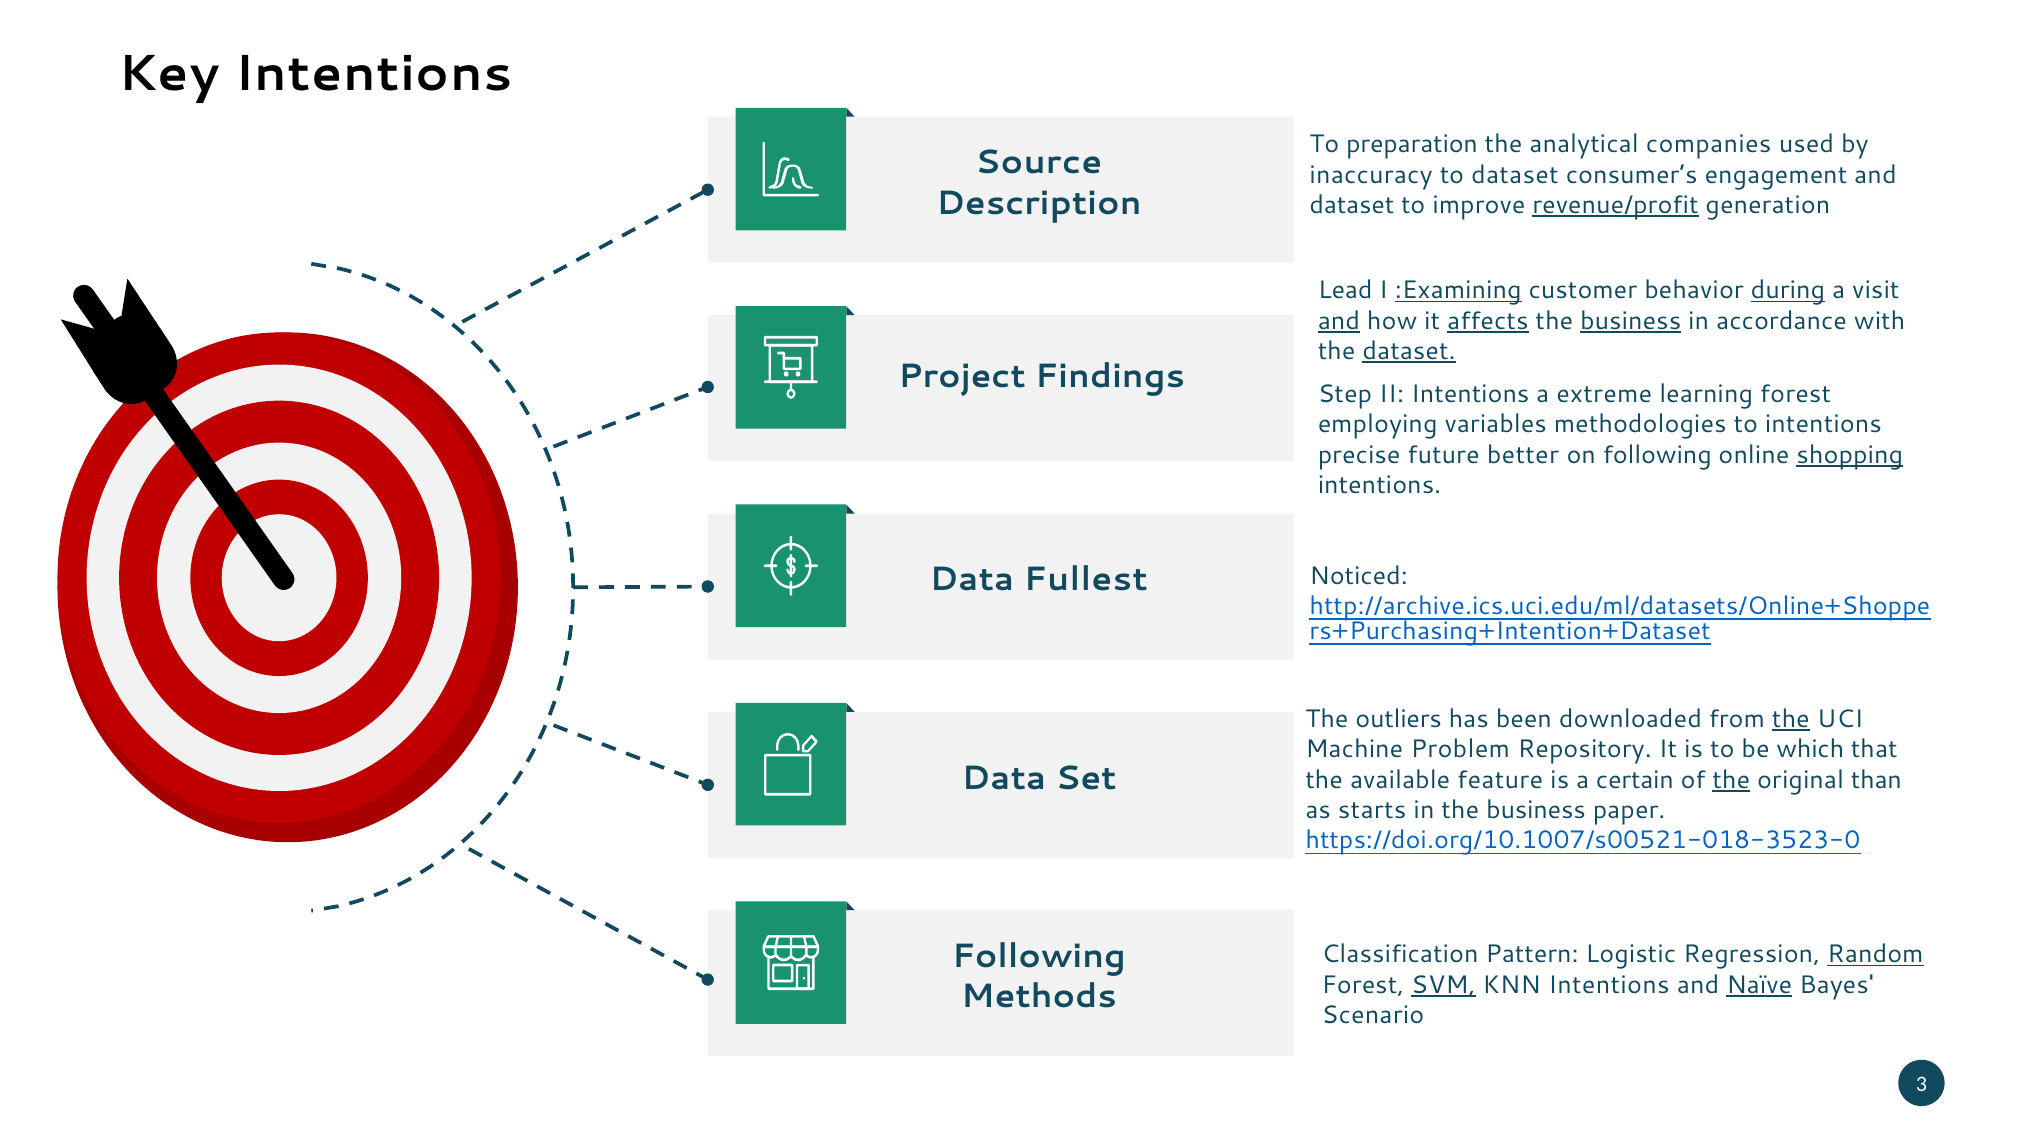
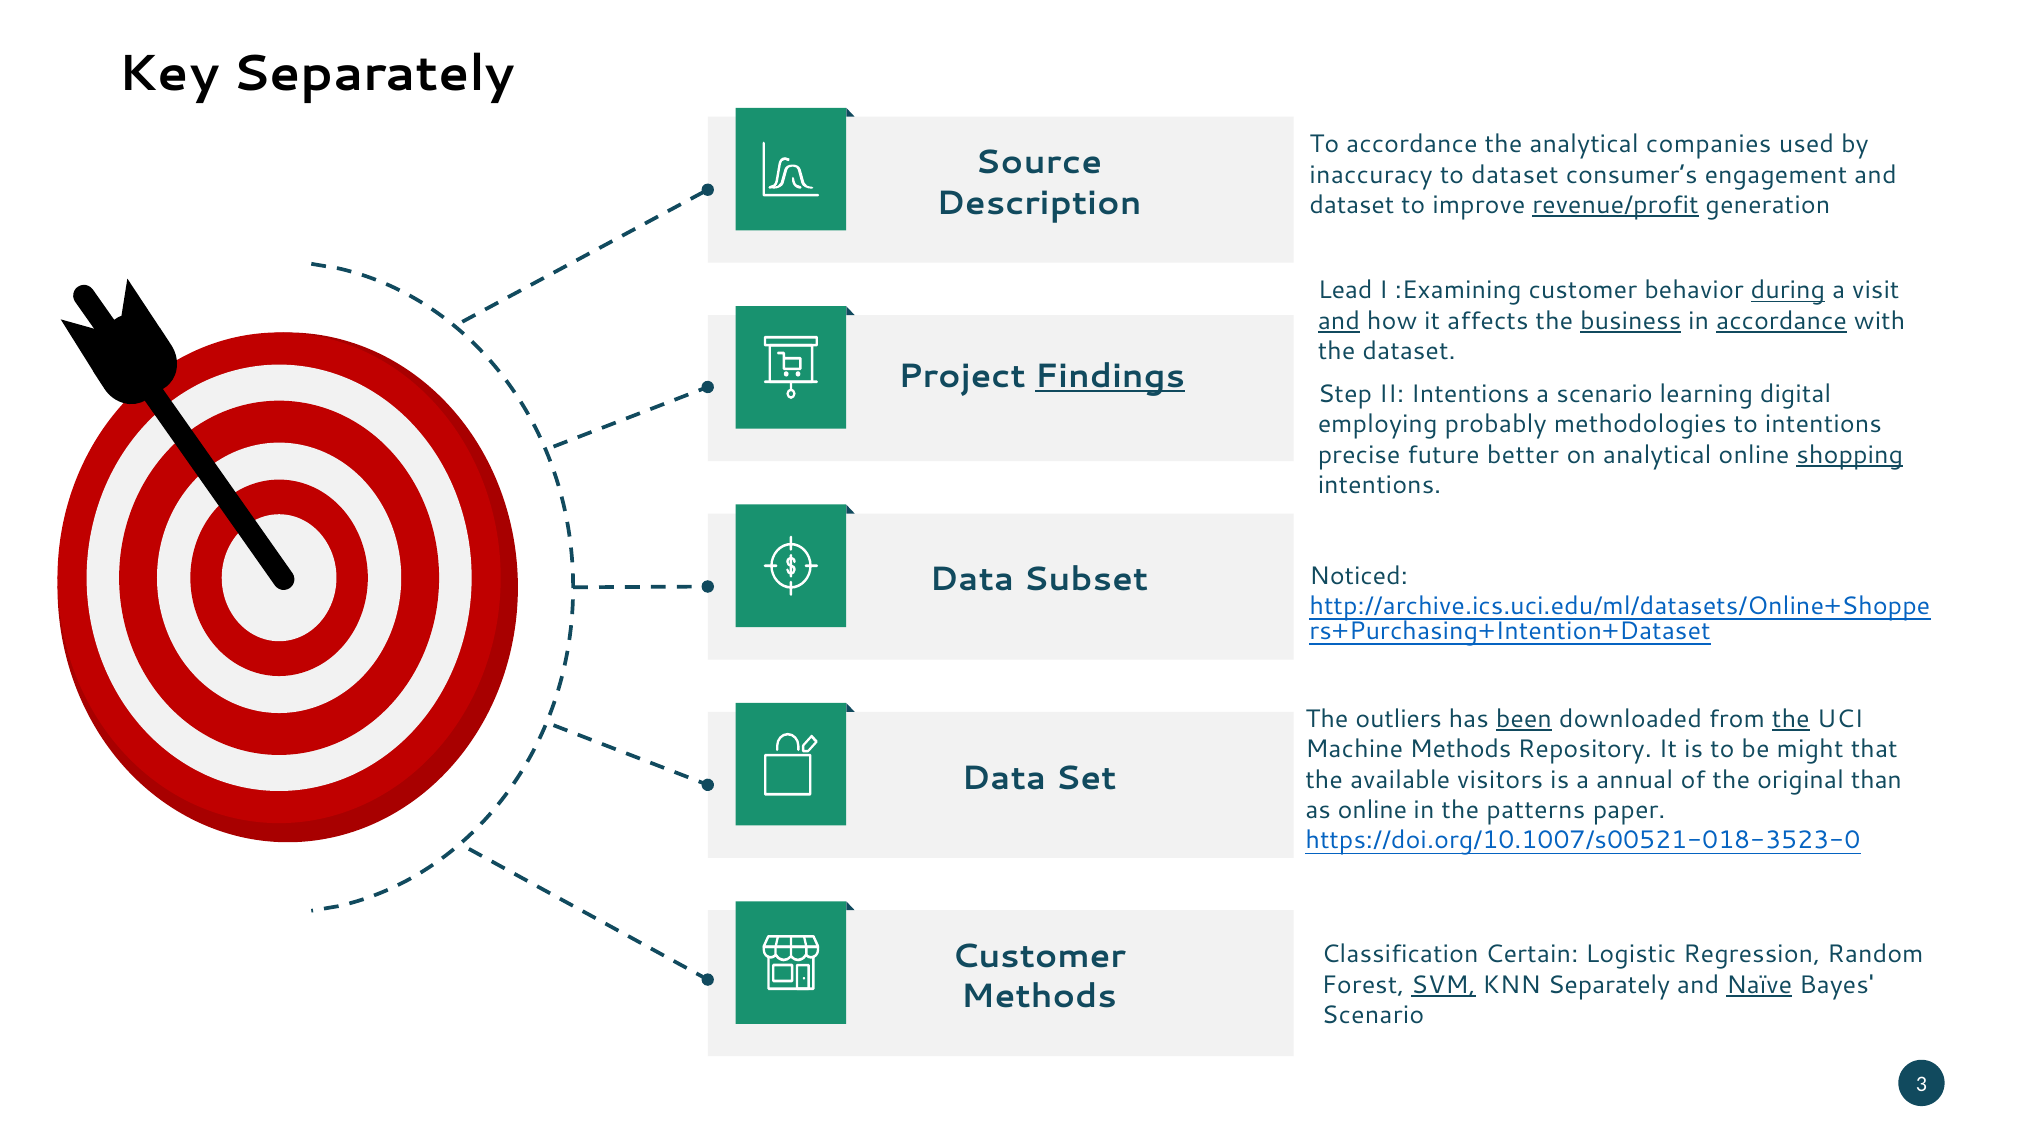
Key Intentions: Intentions -> Separately
To preparation: preparation -> accordance
:Examining underline: present -> none
affects underline: present -> none
accordance at (1782, 321) underline: none -> present
dataset at (1409, 351) underline: present -> none
Findings underline: none -> present
a extreme: extreme -> scenario
learning forest: forest -> digital
variables: variables -> probably
on following: following -> analytical
Fullest: Fullest -> Subset
been underline: none -> present
Machine Problem: Problem -> Methods
which: which -> might
feature: feature -> visitors
certain: certain -> annual
the at (1731, 780) underline: present -> none
as starts: starts -> online
in the business: business -> patterns
Following at (1039, 957): Following -> Customer
Pattern: Pattern -> Certain
Random underline: present -> none
KNN Intentions: Intentions -> Separately
